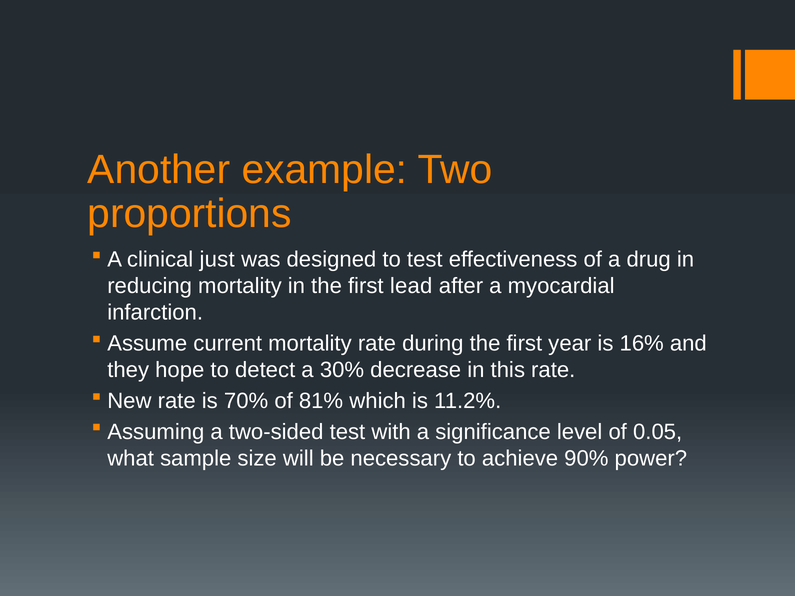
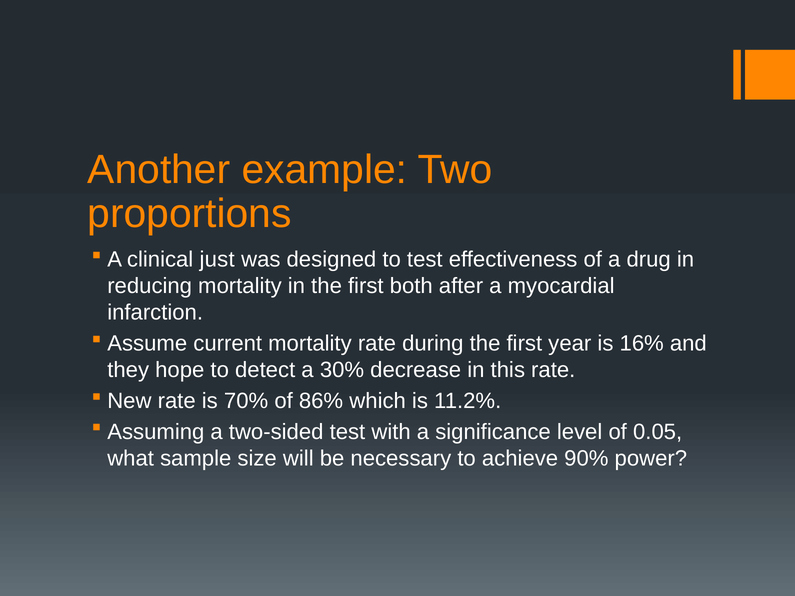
lead: lead -> both
81%: 81% -> 86%
